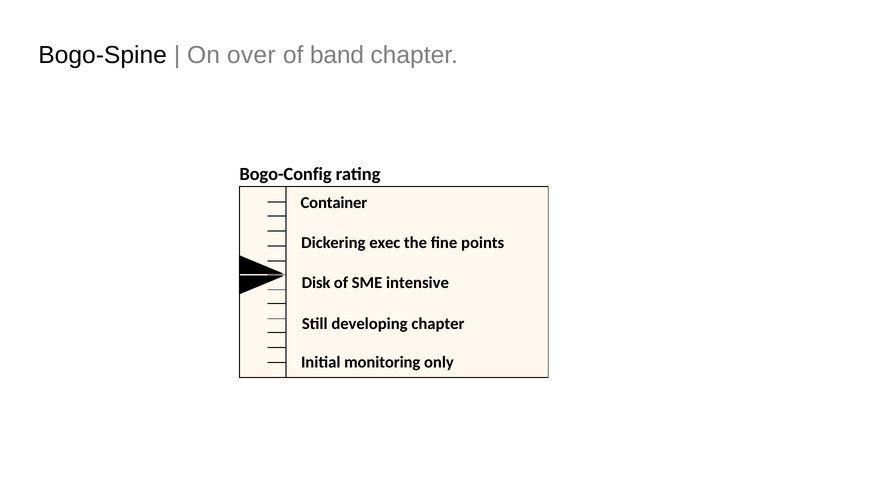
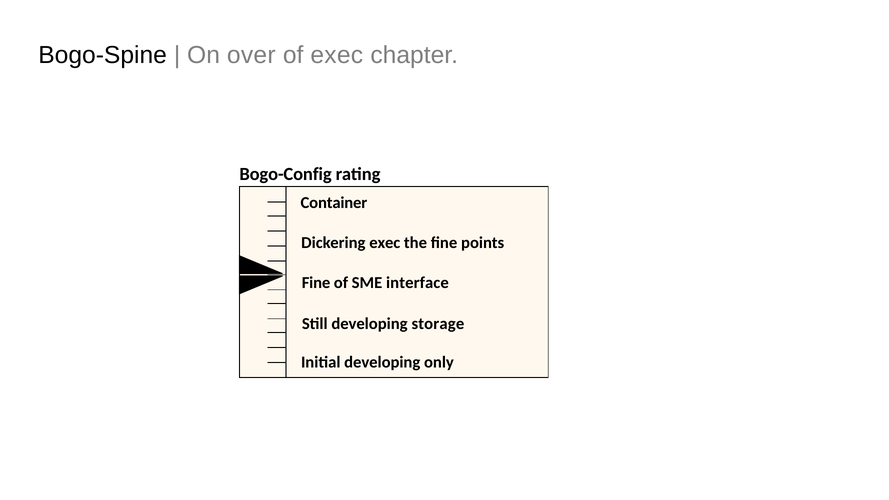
of band: band -> exec
Disk at (316, 283): Disk -> Fine
intensive: intensive -> interface
developing chapter: chapter -> storage
Initial monitoring: monitoring -> developing
